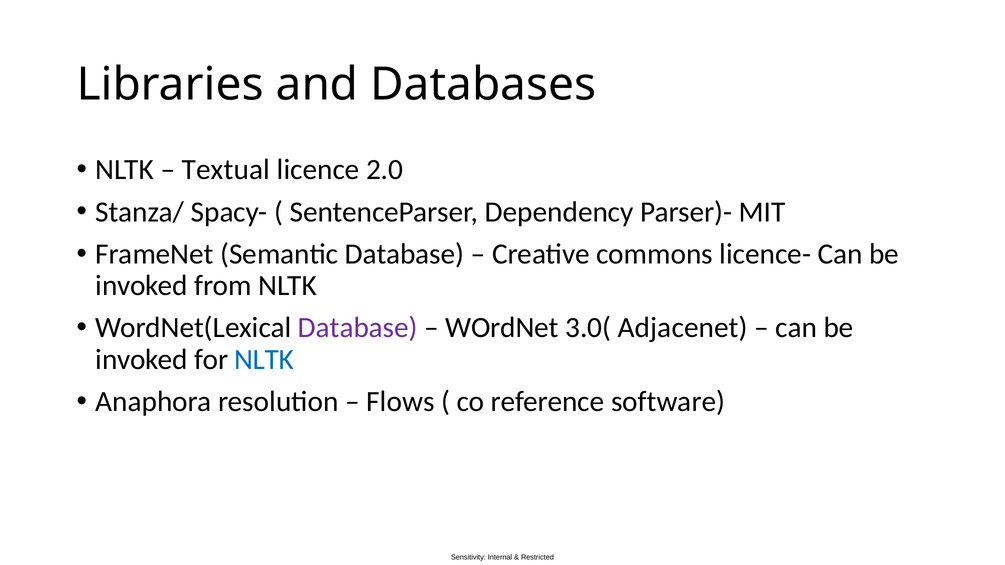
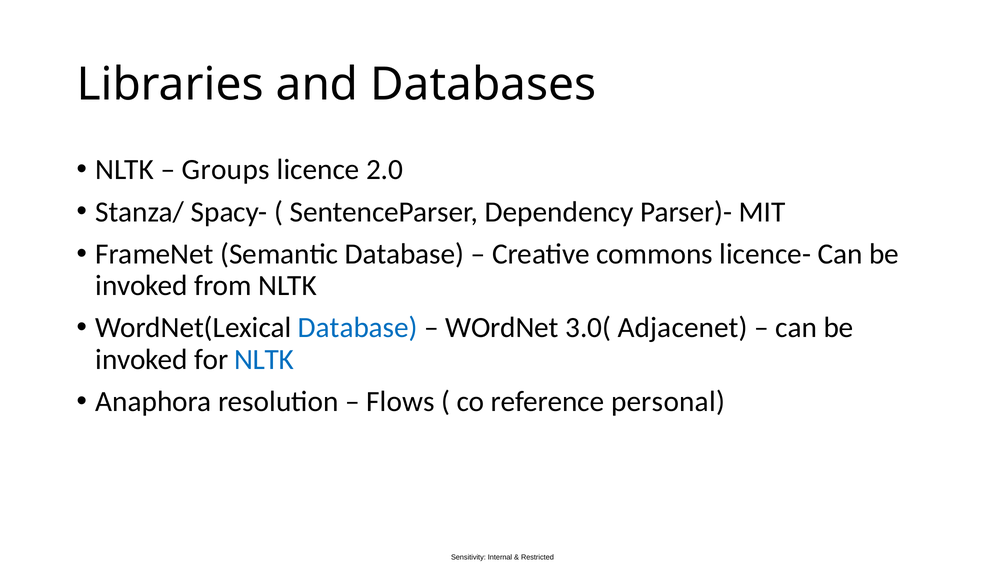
Textual: Textual -> Groups
Database at (358, 328) colour: purple -> blue
software: software -> personal
